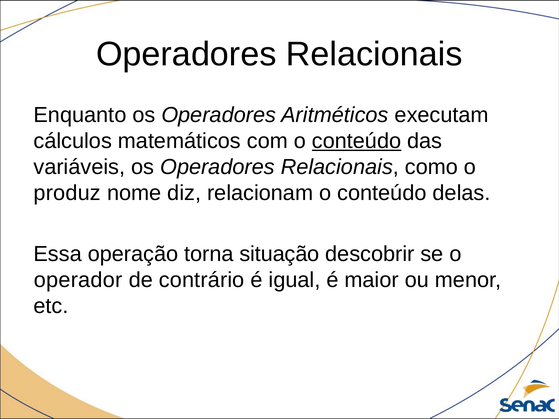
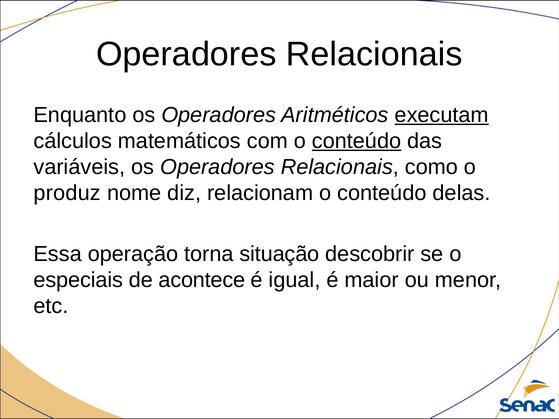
executam underline: none -> present
operador: operador -> especiais
contrário: contrário -> acontece
